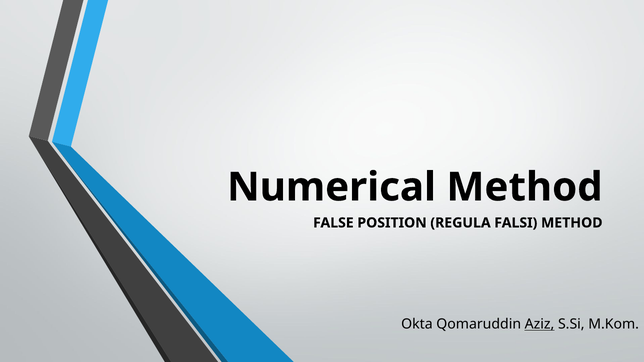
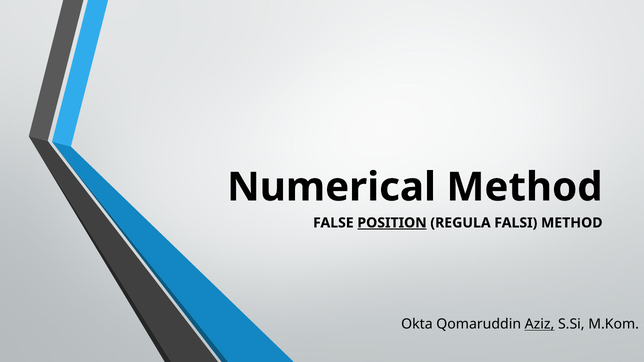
POSITION underline: none -> present
